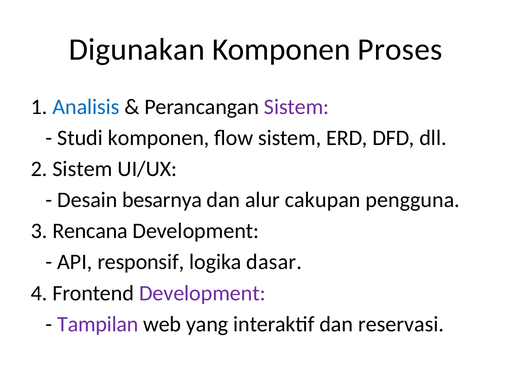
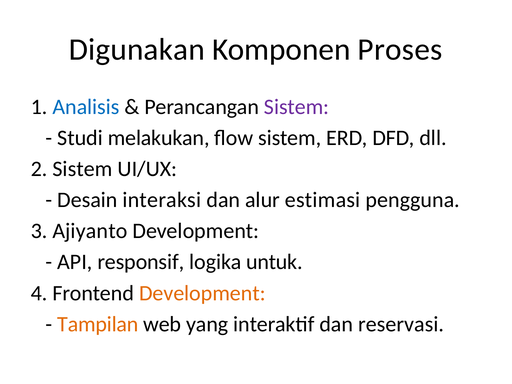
Studi komponen: komponen -> melakukan
besarnya: besarnya -> interaksi
cakupan: cakupan -> estimasi
Rencana: Rencana -> Ajiyanto
dasar: dasar -> untuk
Development at (202, 293) colour: purple -> orange
Tampilan colour: purple -> orange
